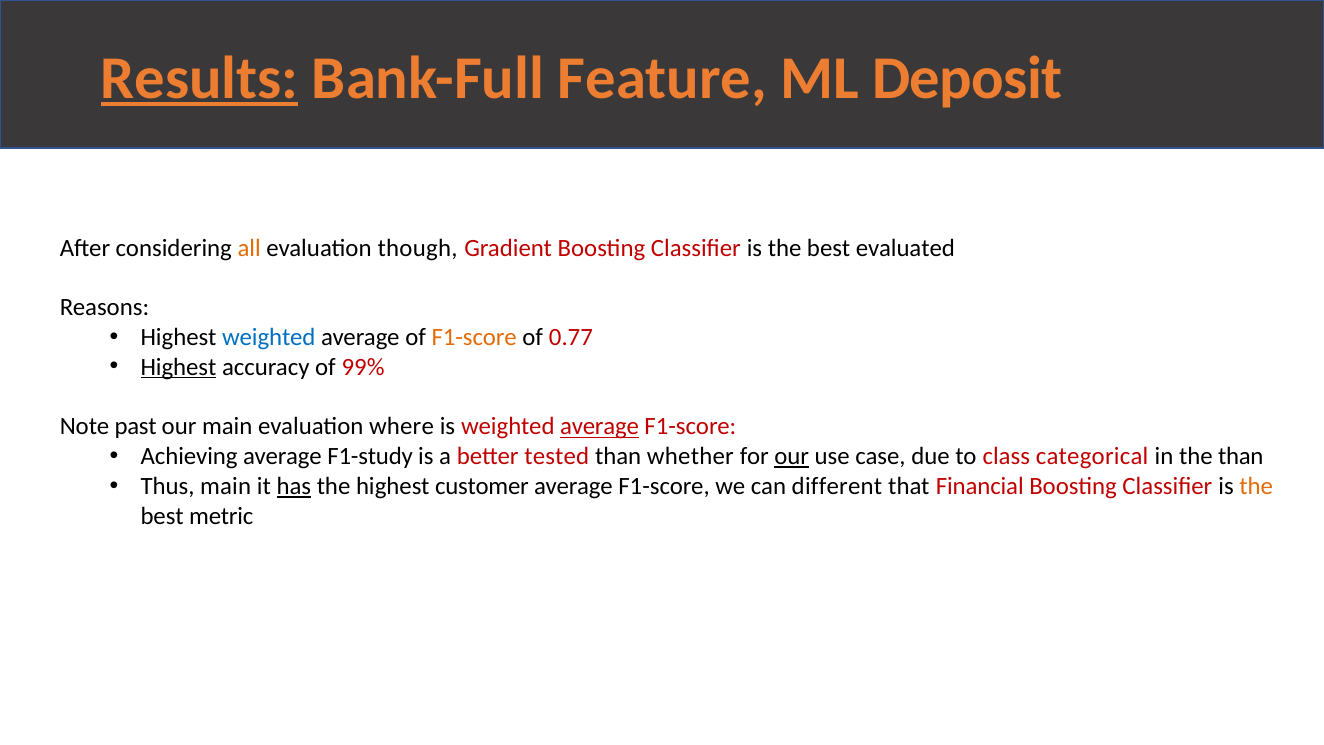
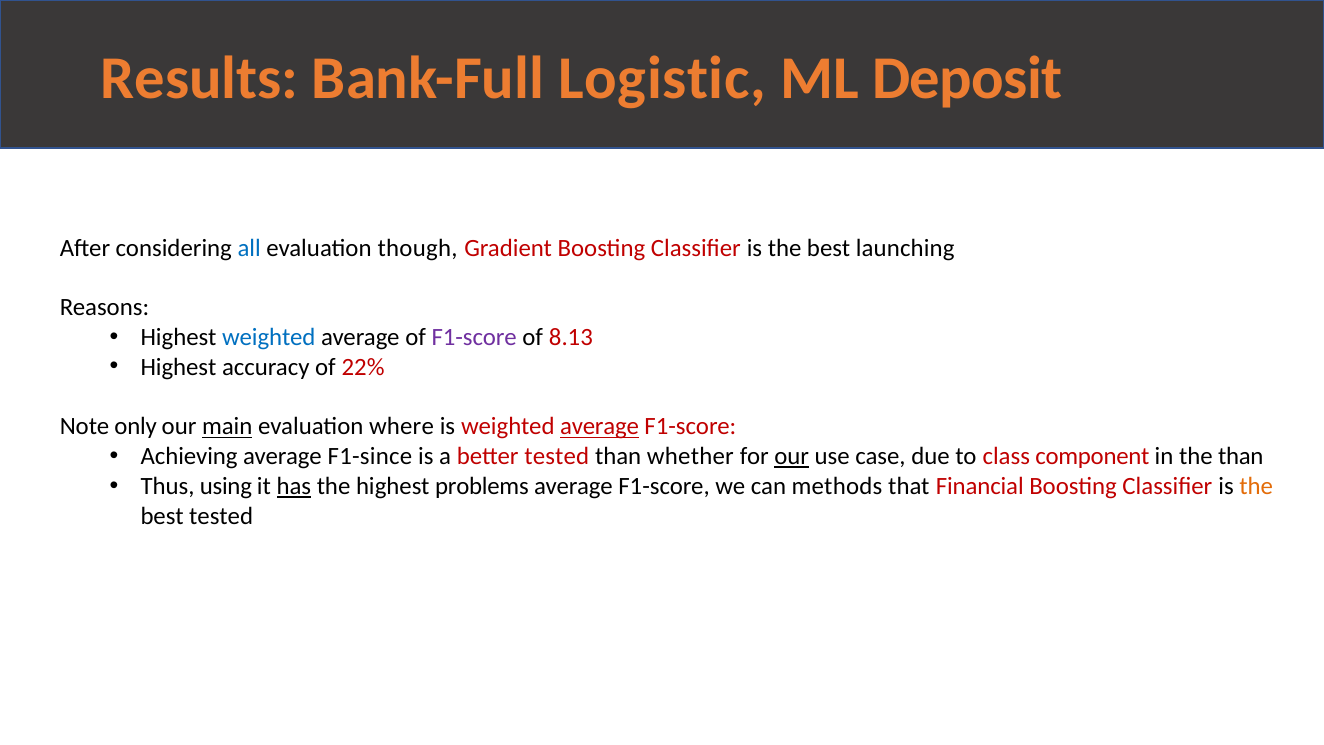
Results underline: present -> none
Feature: Feature -> Logistic
all colour: orange -> blue
evaluated: evaluated -> launching
F1-score at (474, 337) colour: orange -> purple
0.77: 0.77 -> 8.13
Highest at (178, 367) underline: present -> none
99%: 99% -> 22%
past: past -> only
main at (227, 426) underline: none -> present
F1-study: F1-study -> F1-since
categorical: categorical -> component
Thus main: main -> using
customer: customer -> problems
different: different -> methods
best metric: metric -> tested
